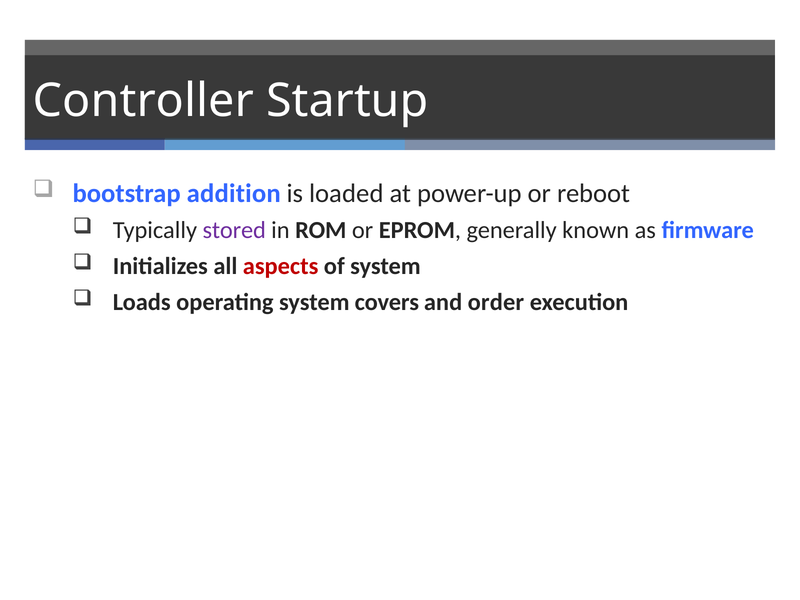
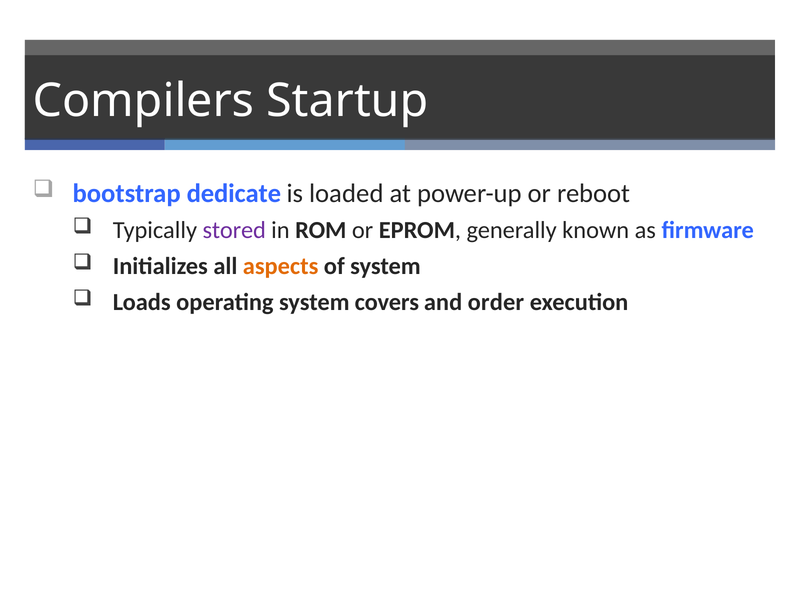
Controller: Controller -> Compilers
addition: addition -> dedicate
aspects colour: red -> orange
